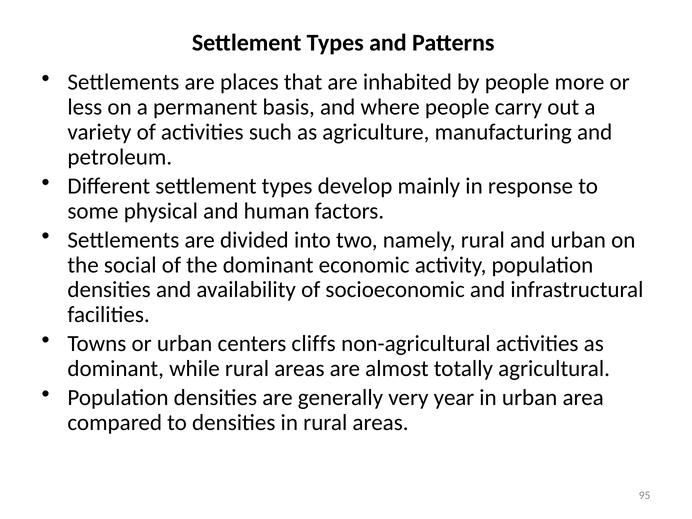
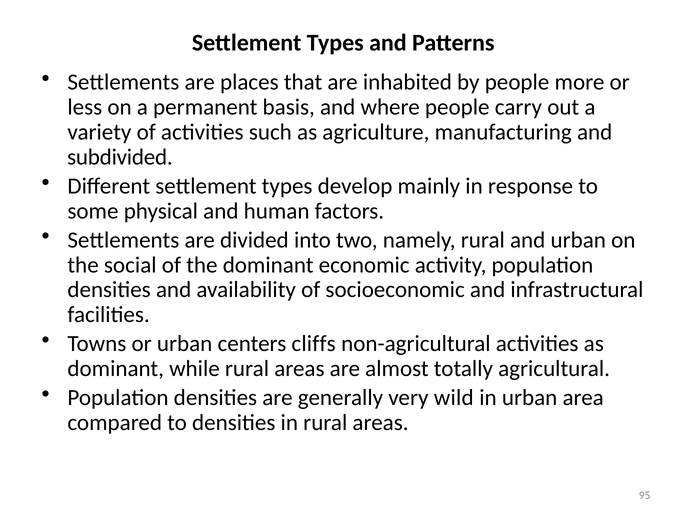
petroleum: petroleum -> subdivided
year: year -> wild
